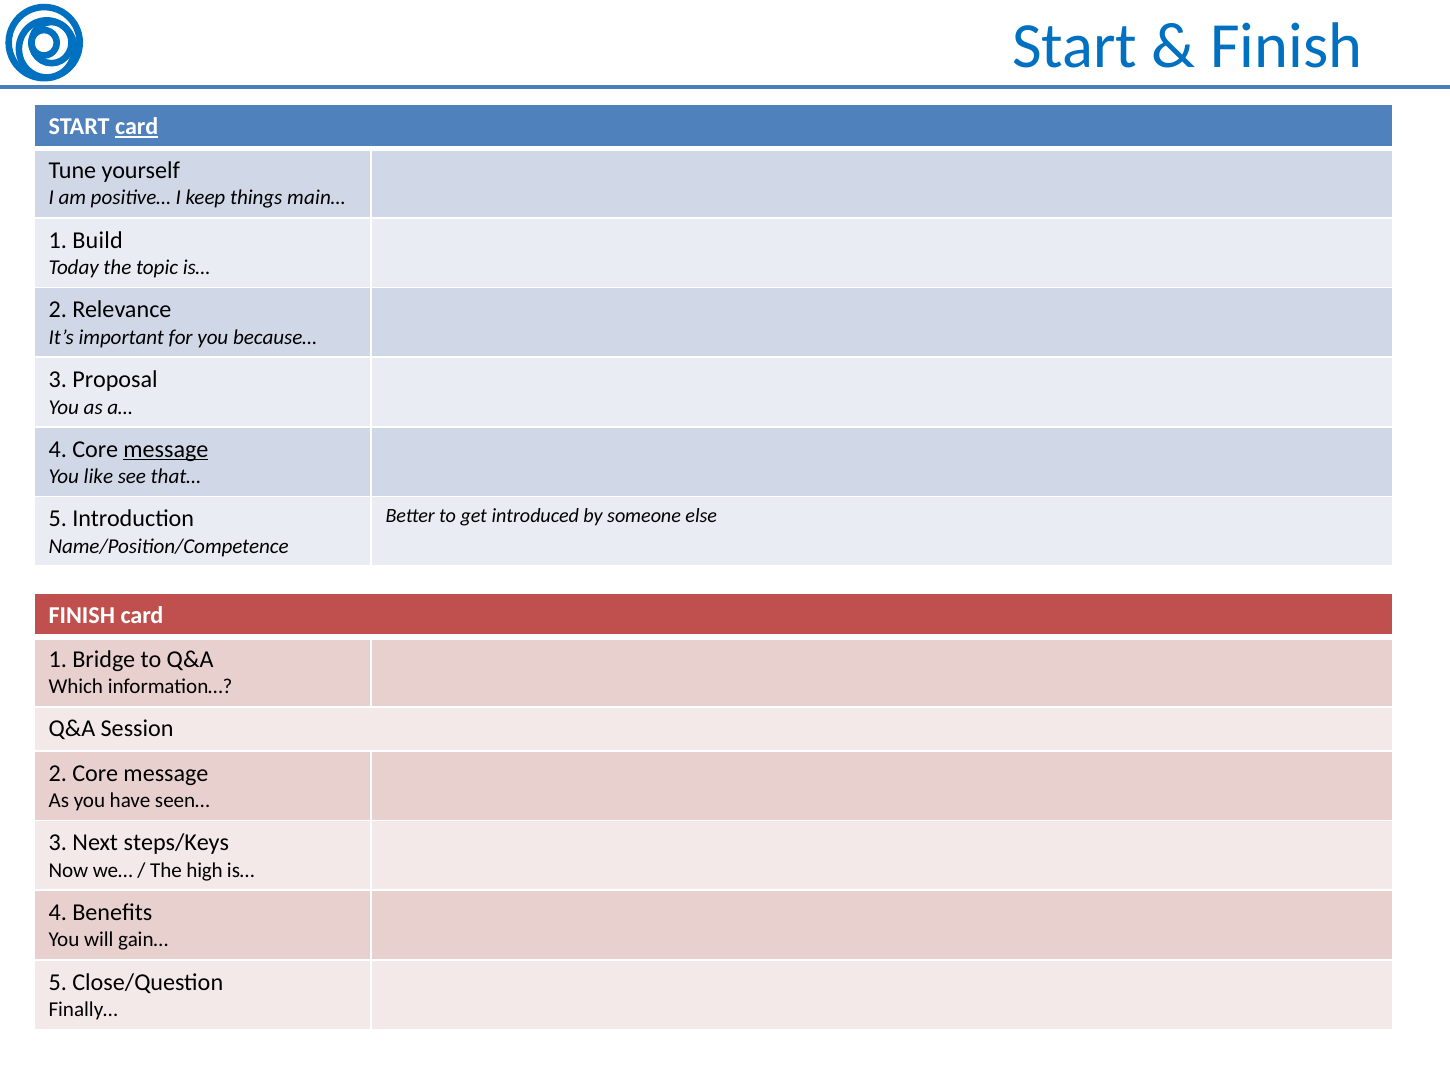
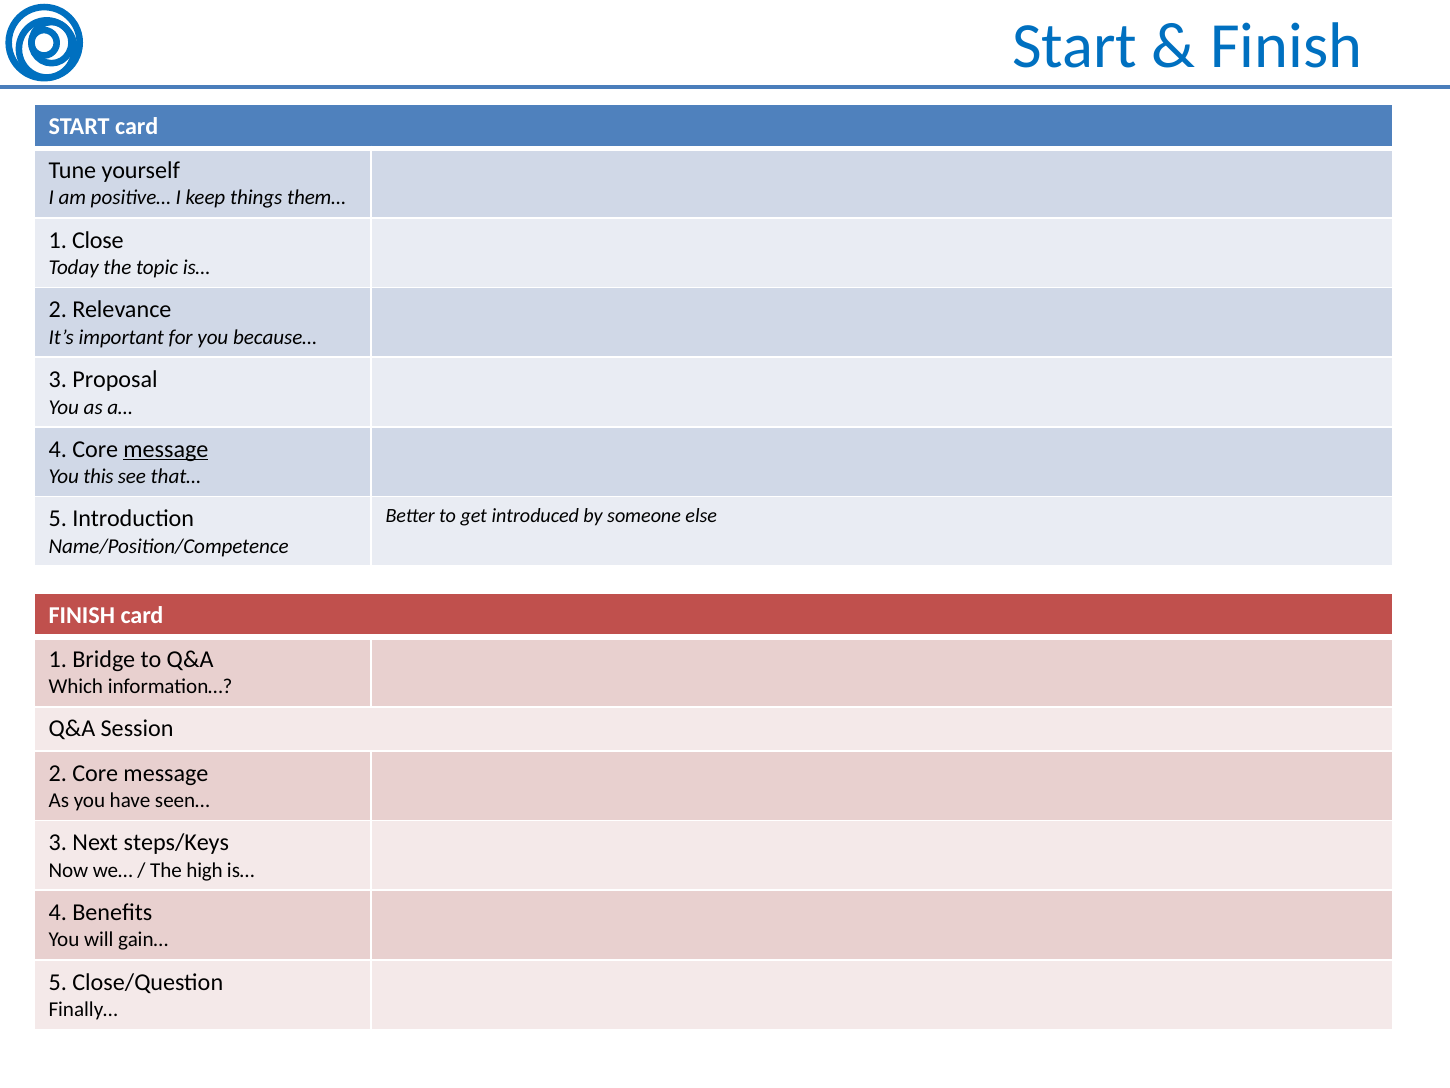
card at (137, 126) underline: present -> none
main…: main… -> them…
Build: Build -> Close
like: like -> this
